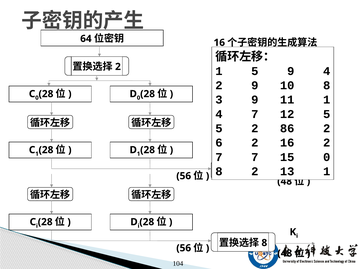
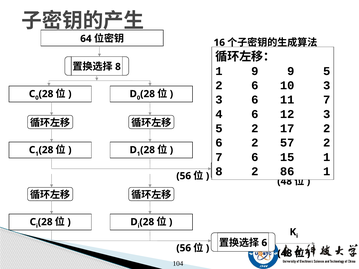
2 at (118, 67): 2 -> 8
1 5: 5 -> 9
9 4: 4 -> 5
9 at (255, 85): 9 -> 6
10 8: 8 -> 3
3 9: 9 -> 6
11 1: 1 -> 7
4 7: 7 -> 6
12 5: 5 -> 3
86: 86 -> 17
2 16: 16 -> 57
7 7: 7 -> 6
0 at (327, 157): 0 -> 1
13: 13 -> 86
8 at (264, 243): 8 -> 6
